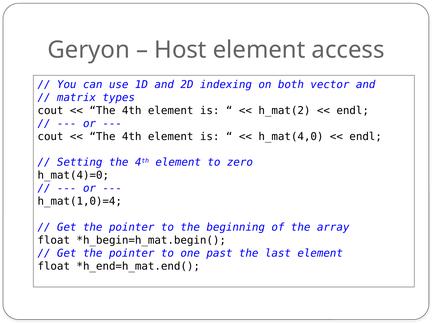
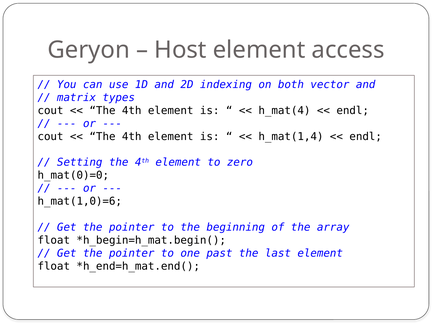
h_mat(2: h_mat(2 -> h_mat(4
h_mat(4,0: h_mat(4,0 -> h_mat(1,4
h_mat(4)=0: h_mat(4)=0 -> h_mat(0)=0
h_mat(1,0)=4: h_mat(1,0)=4 -> h_mat(1,0)=6
